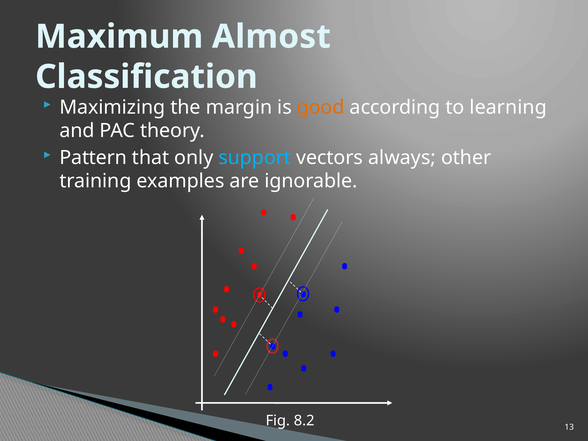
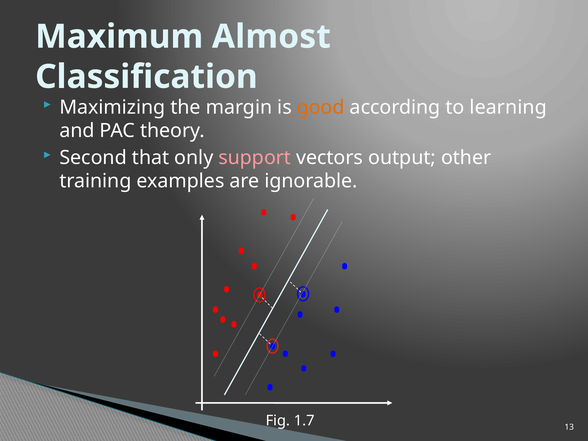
Pattern: Pattern -> Second
support colour: light blue -> pink
always: always -> output
8.2: 8.2 -> 1.7
